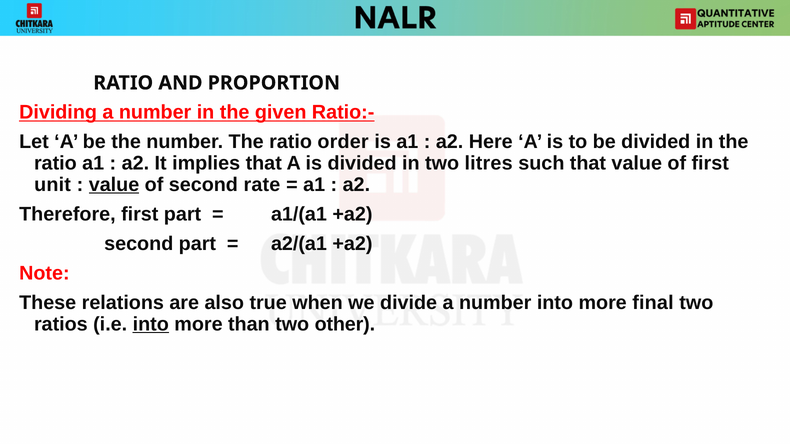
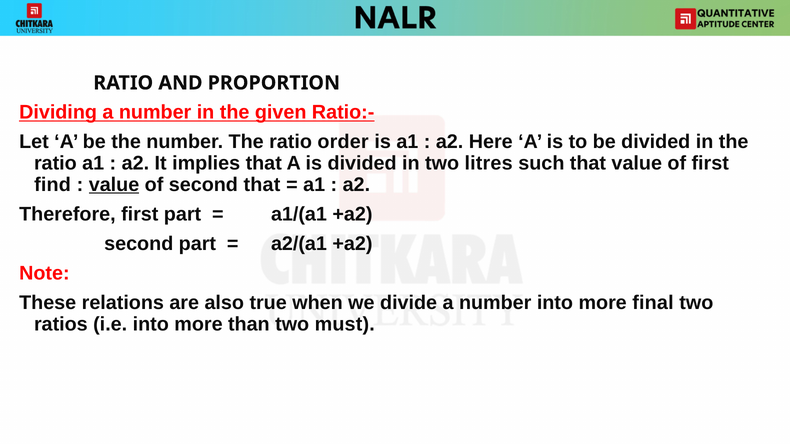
unit: unit -> find
second rate: rate -> that
into at (151, 324) underline: present -> none
other: other -> must
